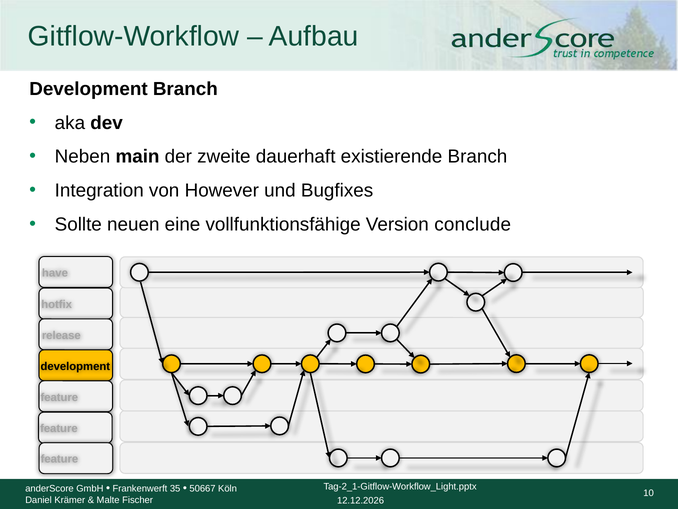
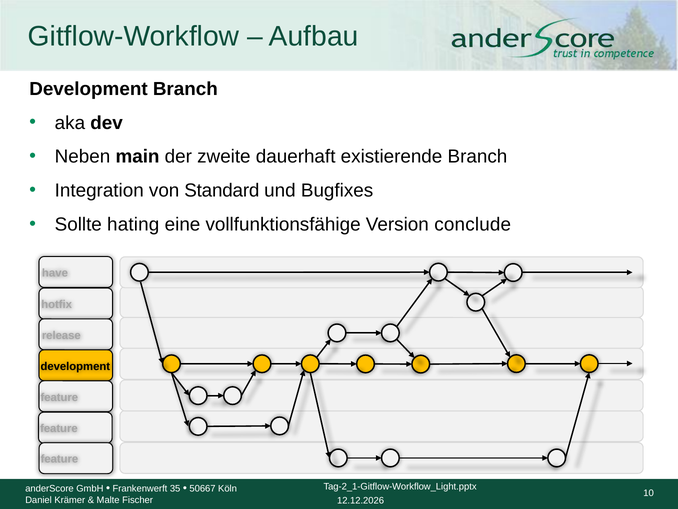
However: However -> Standard
neuen: neuen -> hating
